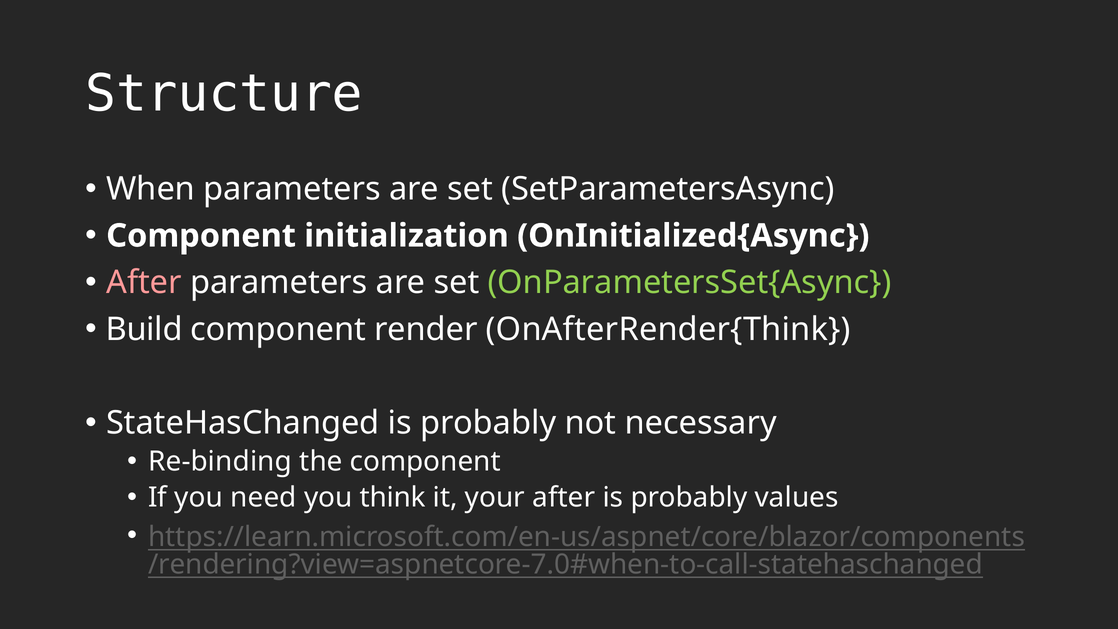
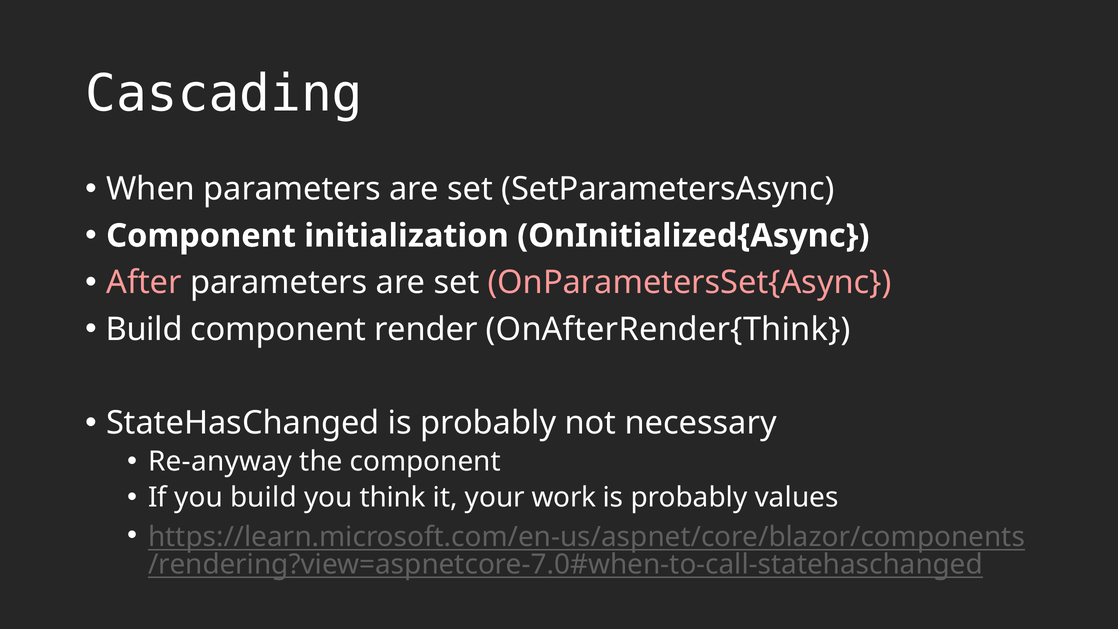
Structure: Structure -> Cascading
OnParametersSet{Async colour: light green -> pink
Re-binding: Re-binding -> Re-anyway
you need: need -> build
your after: after -> work
